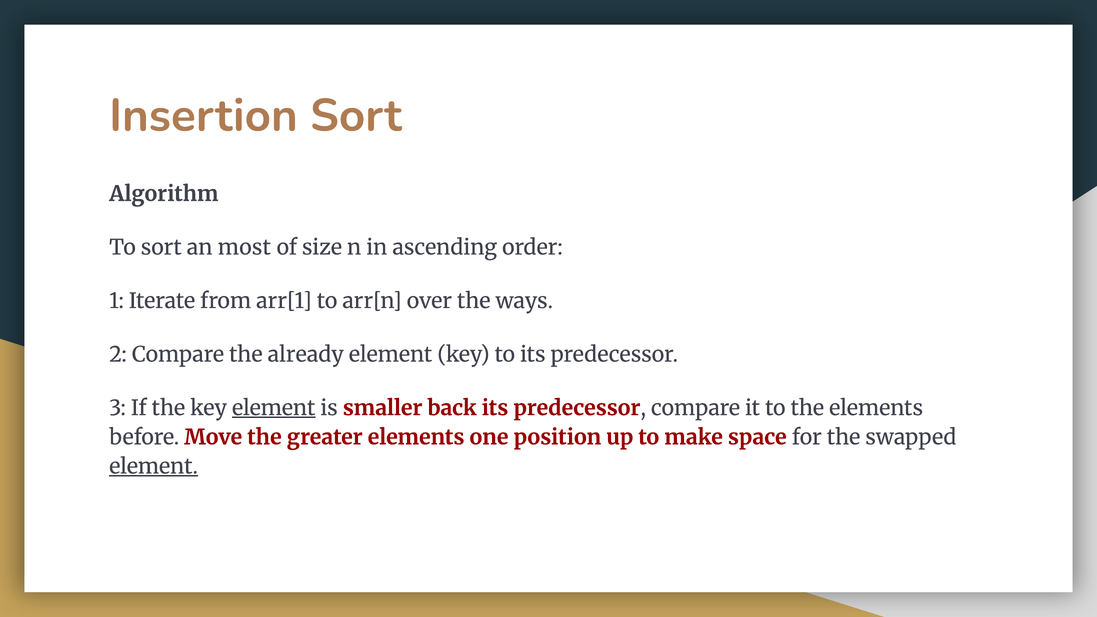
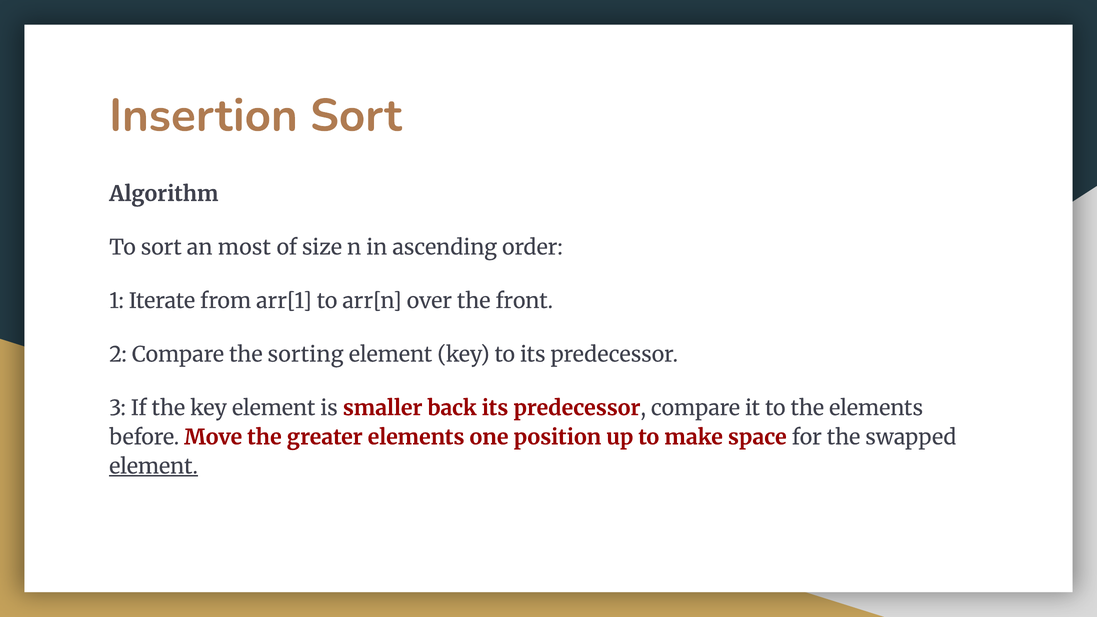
ways: ways -> front
already: already -> sorting
element at (274, 408) underline: present -> none
